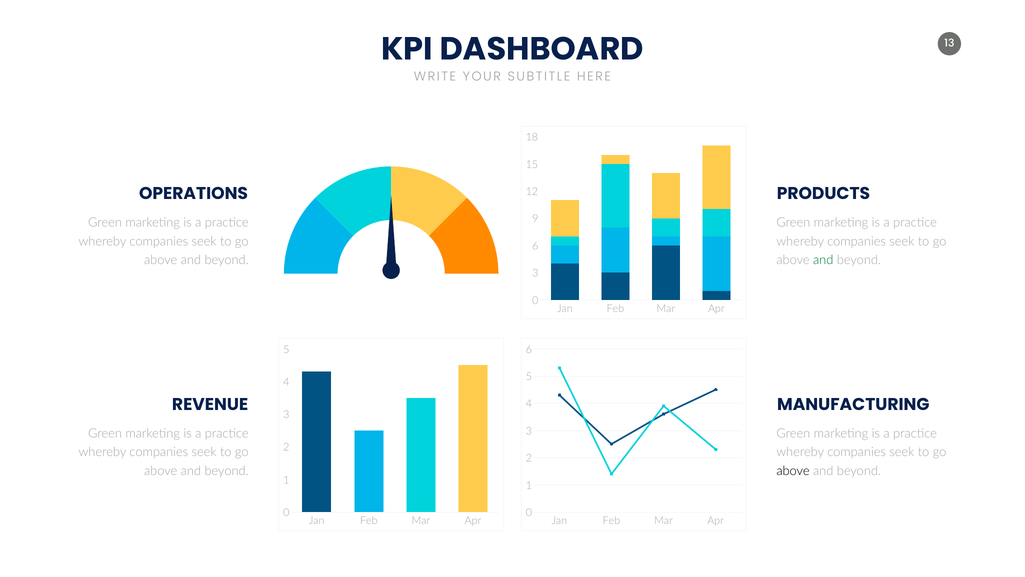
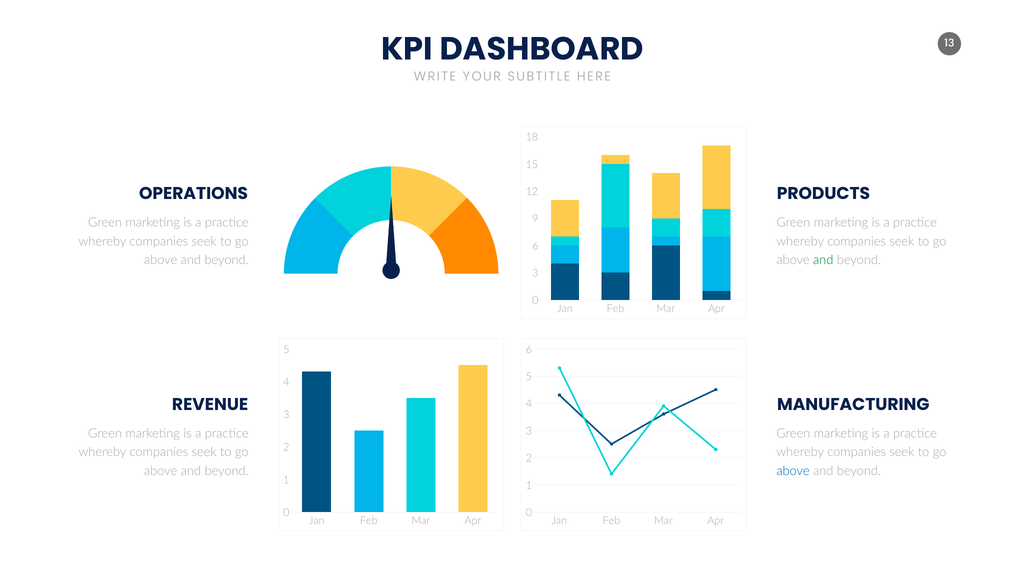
above at (793, 471) colour: black -> blue
